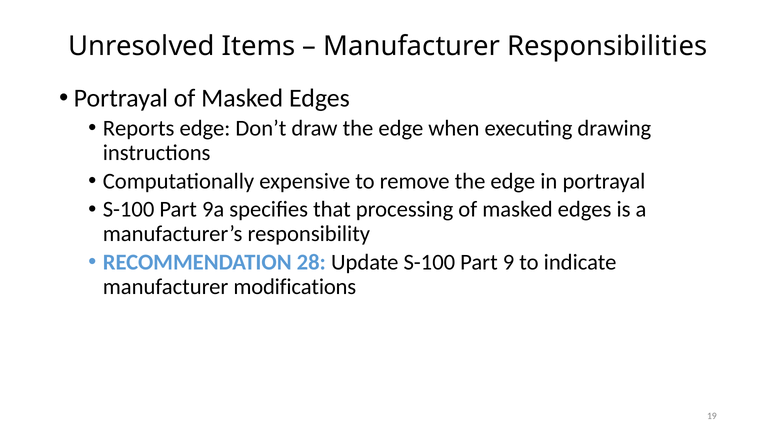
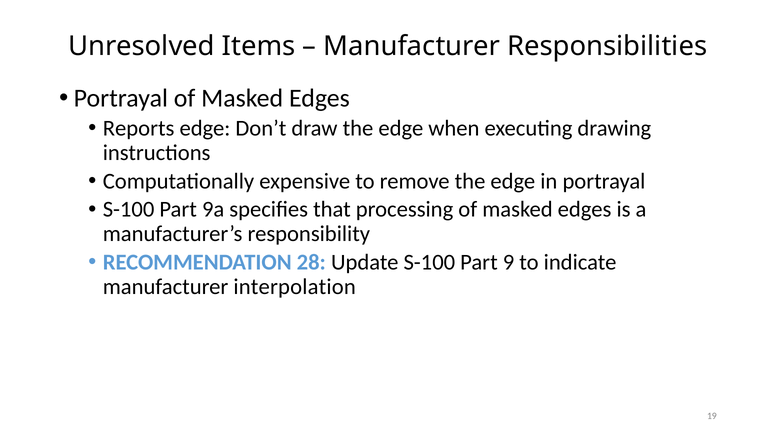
modifications: modifications -> interpolation
